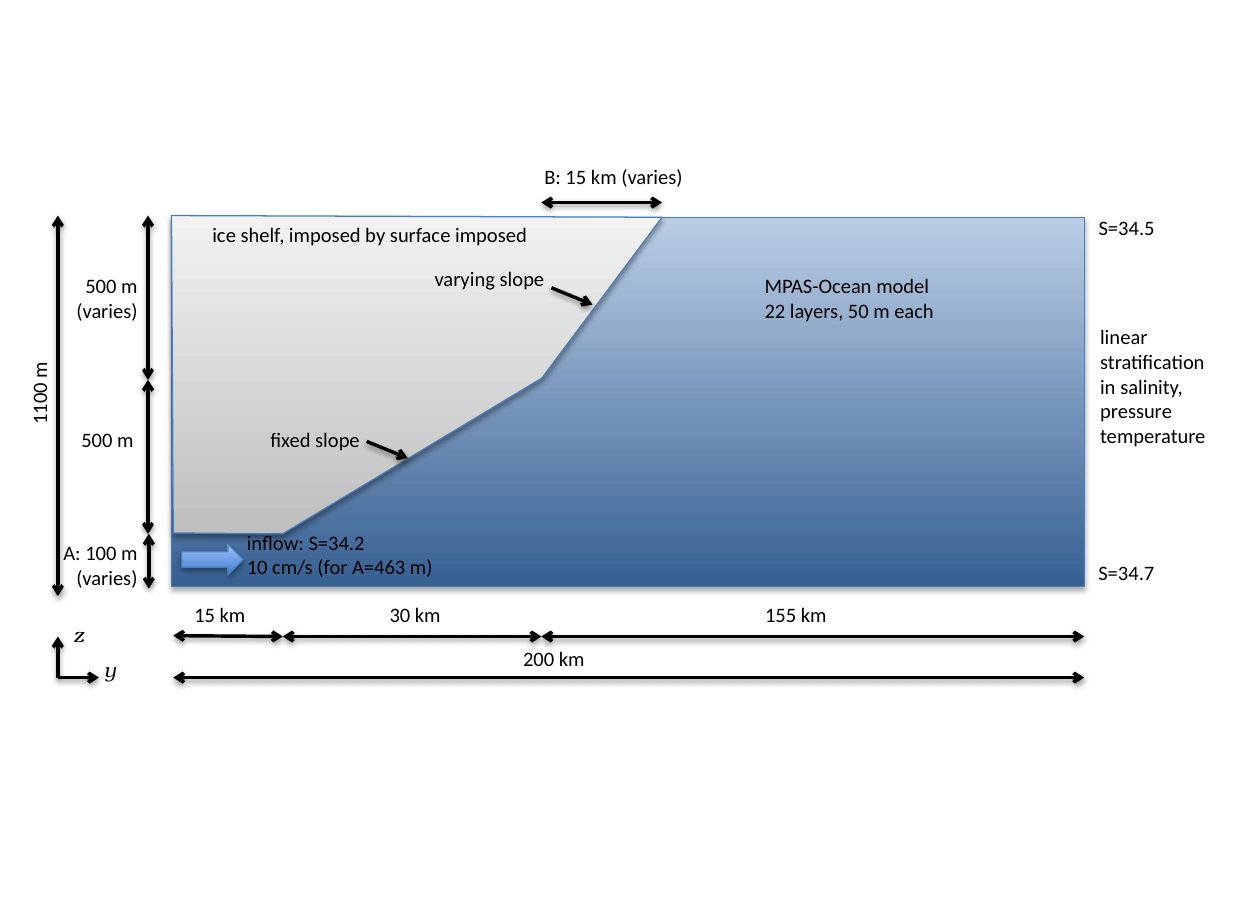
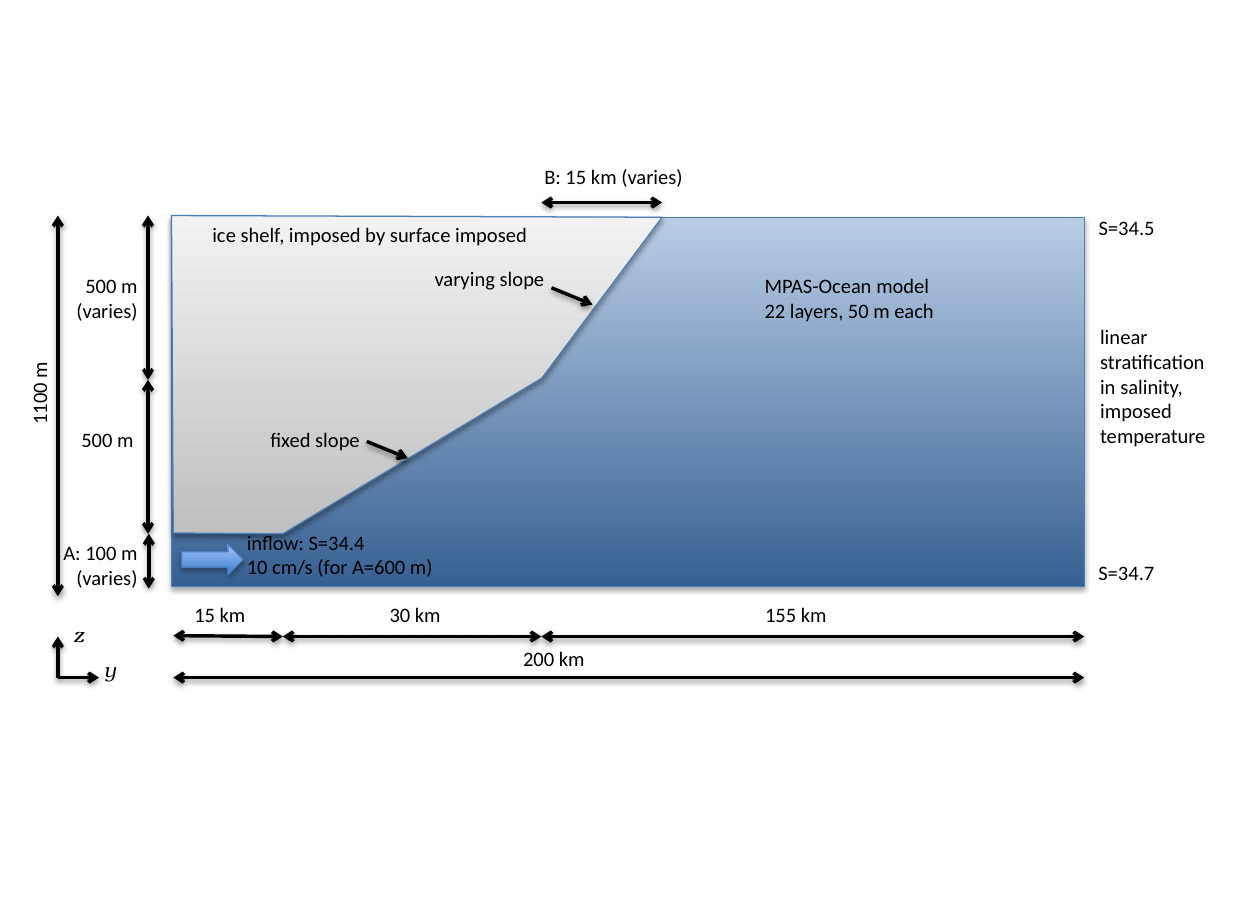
pressure at (1136, 412): pressure -> imposed
S=34.2: S=34.2 -> S=34.4
A=463: A=463 -> A=600
